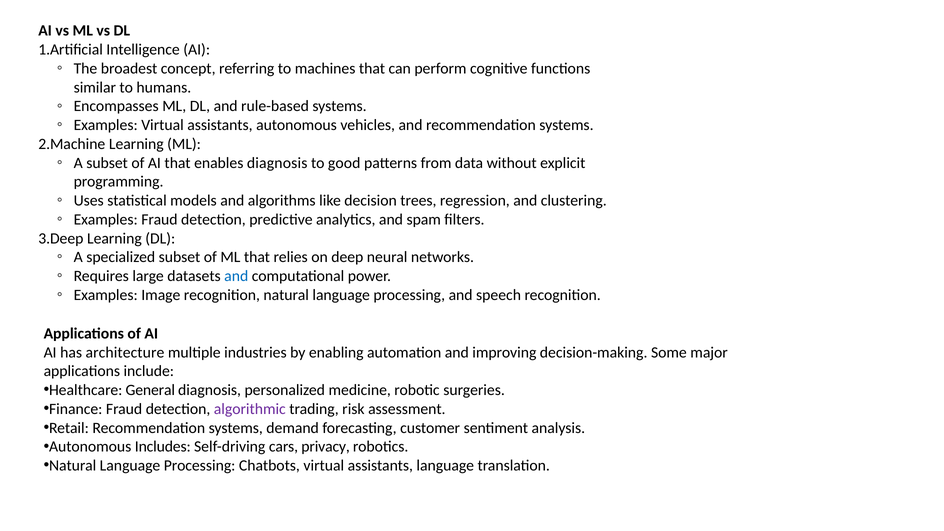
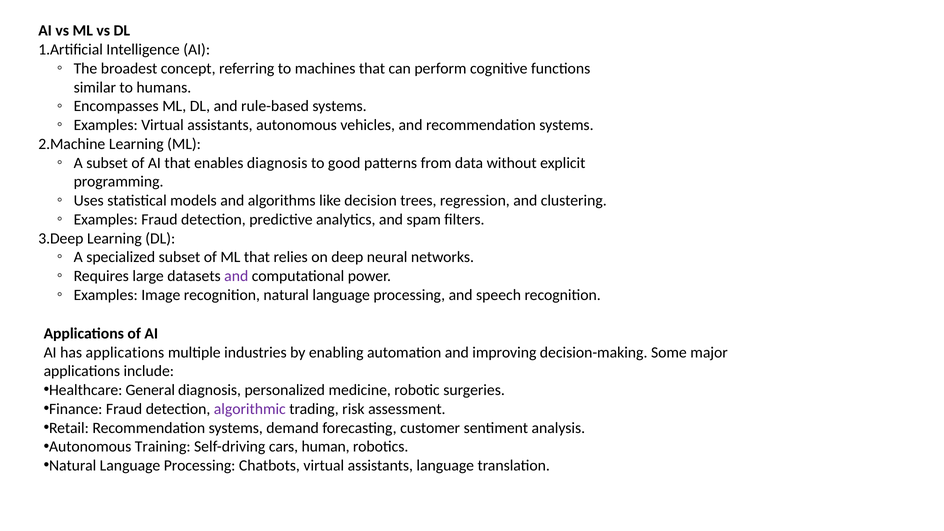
and at (236, 276) colour: blue -> purple
has architecture: architecture -> applications
Includes: Includes -> Training
privacy: privacy -> human
